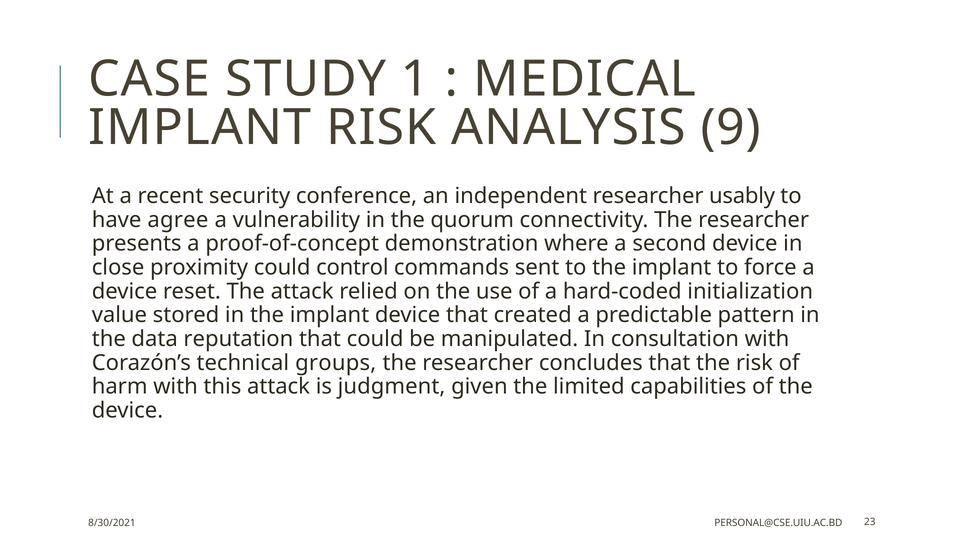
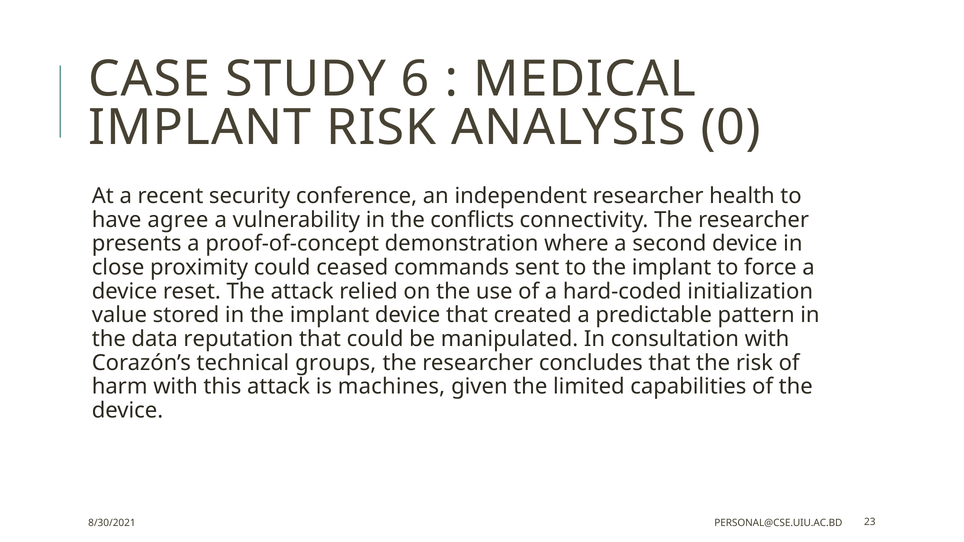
1: 1 -> 6
9: 9 -> 0
usably: usably -> health
quorum: quorum -> conflicts
control: control -> ceased
judgment: judgment -> machines
